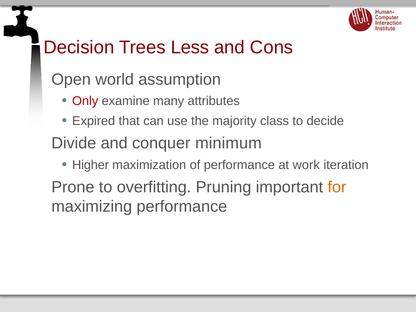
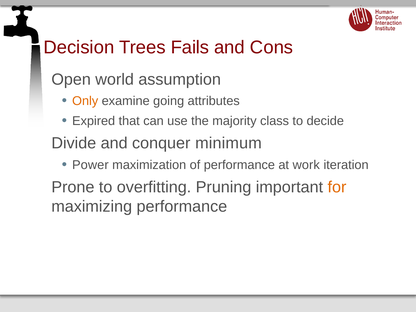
Less: Less -> Fails
Only colour: red -> orange
many: many -> going
Higher: Higher -> Power
